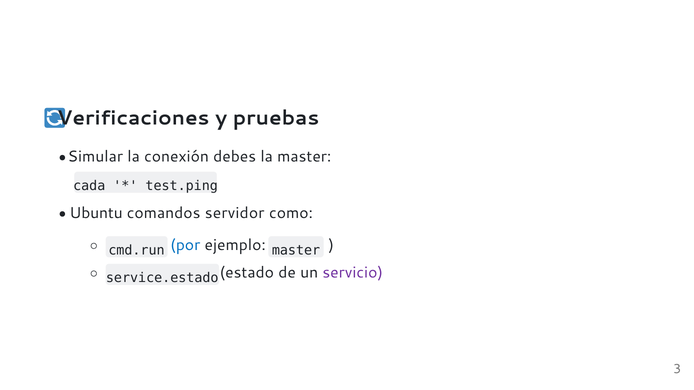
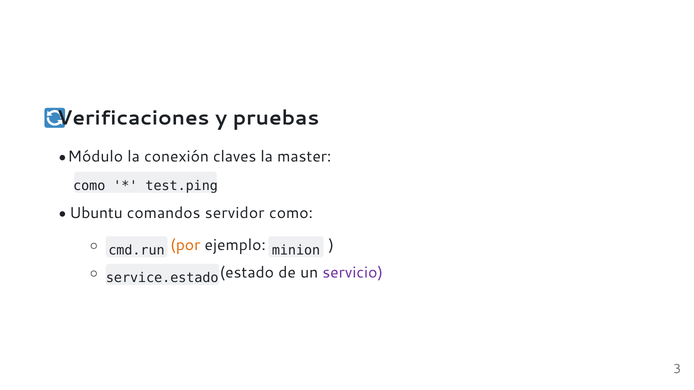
Simular: Simular -> Módulo
debes: debes -> claves
cada at (89, 186): cada -> como
por colour: blue -> orange
ejemplo master: master -> minion
